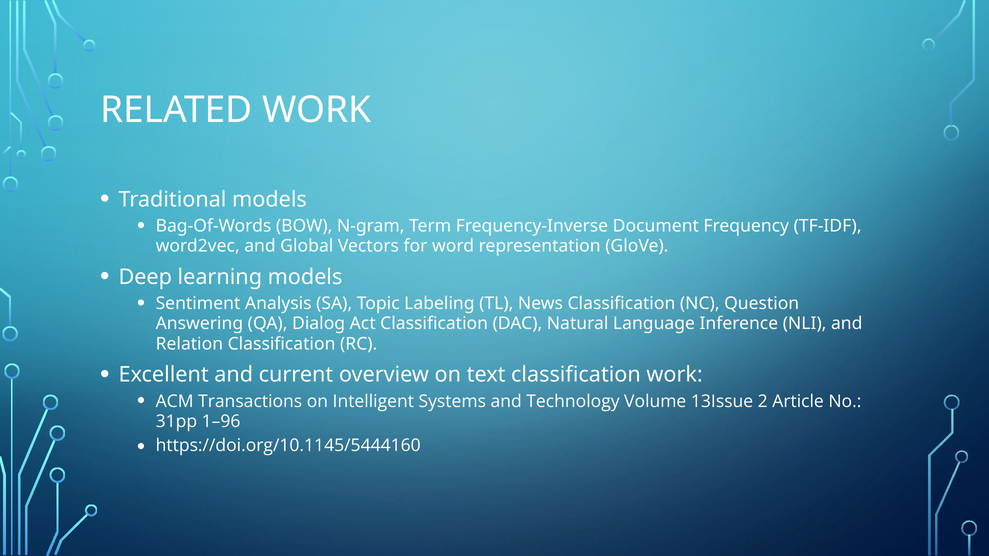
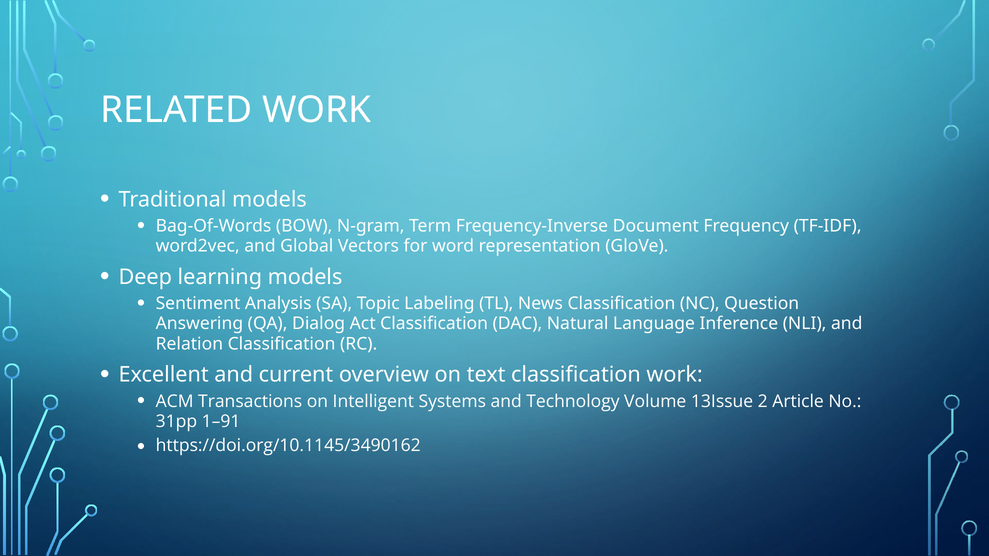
1–96: 1–96 -> 1–91
https://doi.org/10.1145/5444160: https://doi.org/10.1145/5444160 -> https://doi.org/10.1145/3490162
